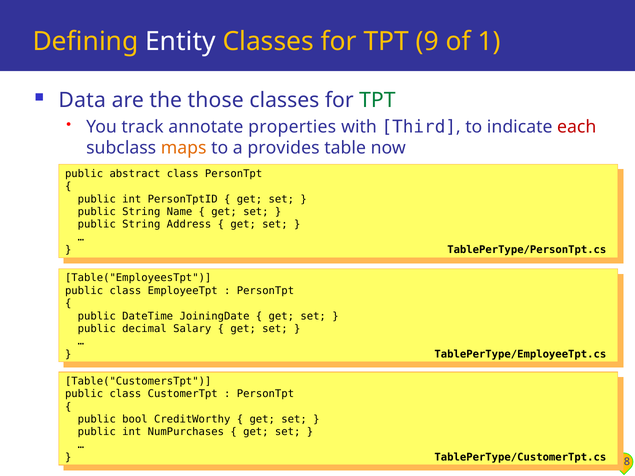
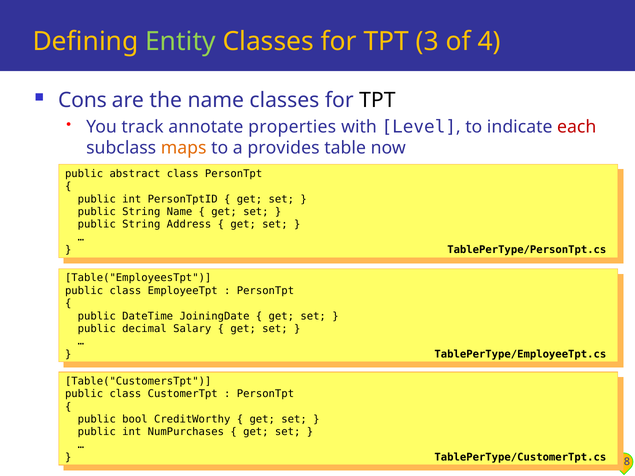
Entity colour: white -> light green
9: 9 -> 3
1: 1 -> 4
Data: Data -> Cons
the those: those -> name
TPT at (377, 100) colour: green -> black
Third: Third -> Level
